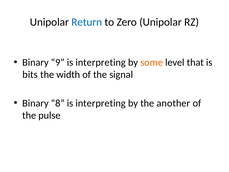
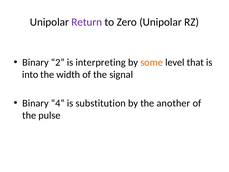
Return colour: blue -> purple
9: 9 -> 2
bits: bits -> into
8: 8 -> 4
interpreting at (101, 103): interpreting -> substitution
